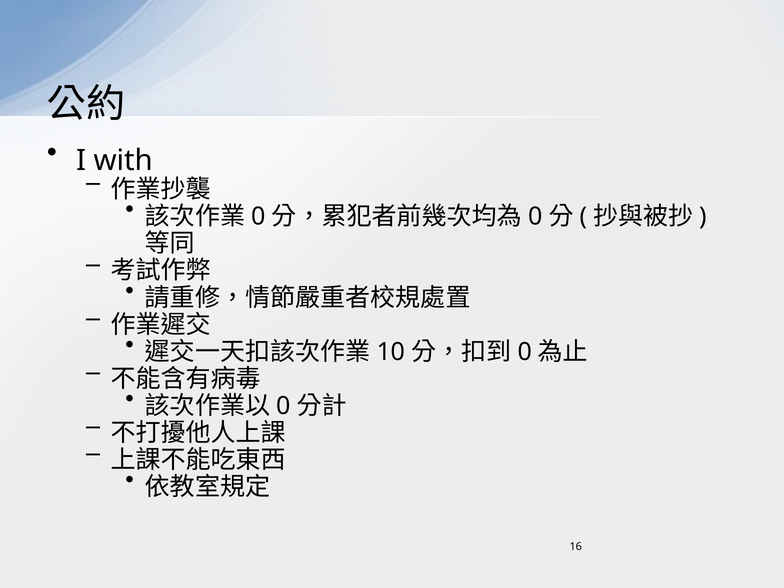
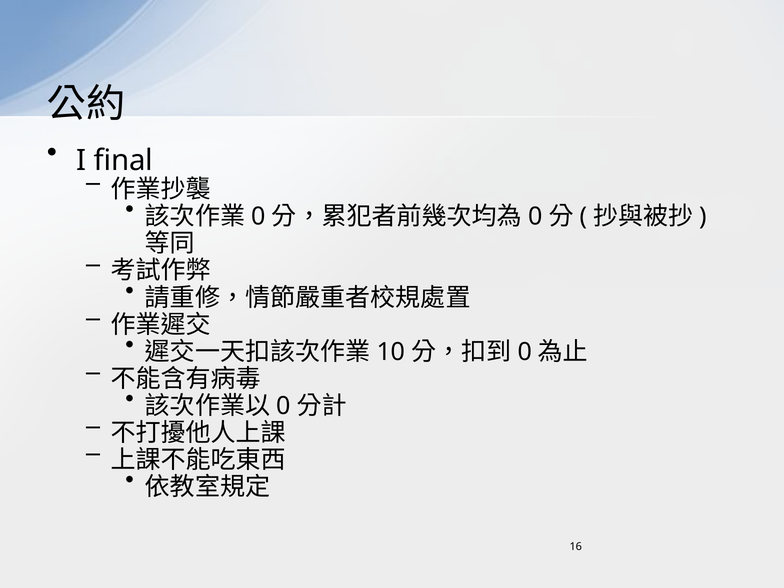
with: with -> final
